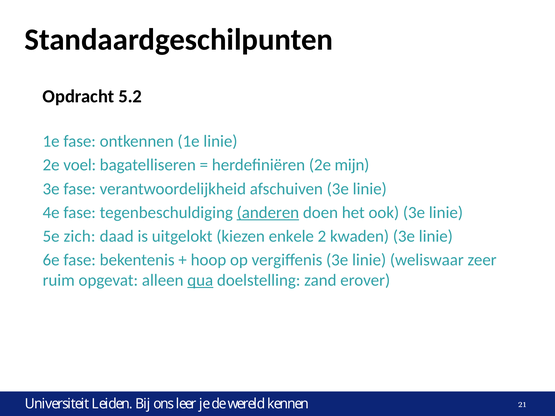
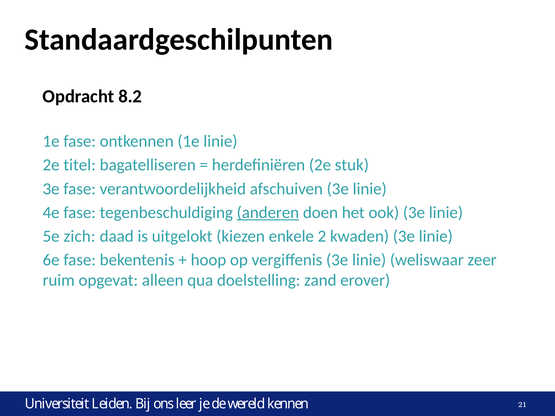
5.2: 5.2 -> 8.2
voel: voel -> titel
mijn: mijn -> stuk
qua underline: present -> none
